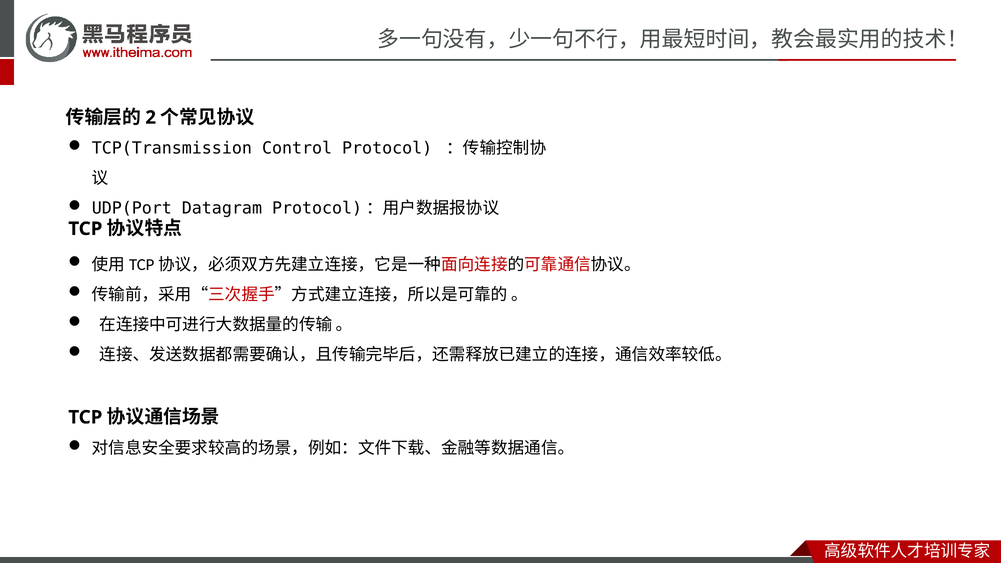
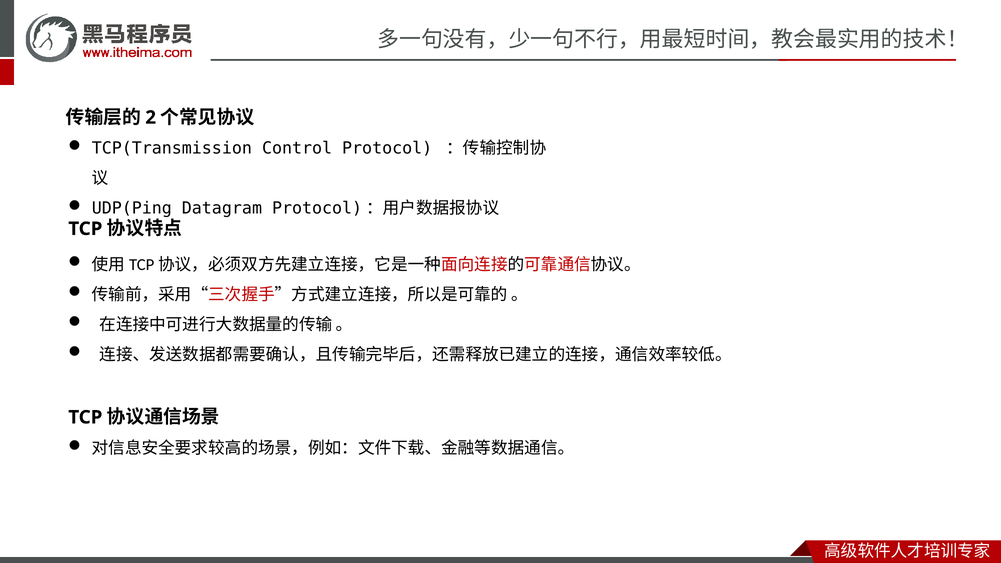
UDP(Port: UDP(Port -> UDP(Ping
